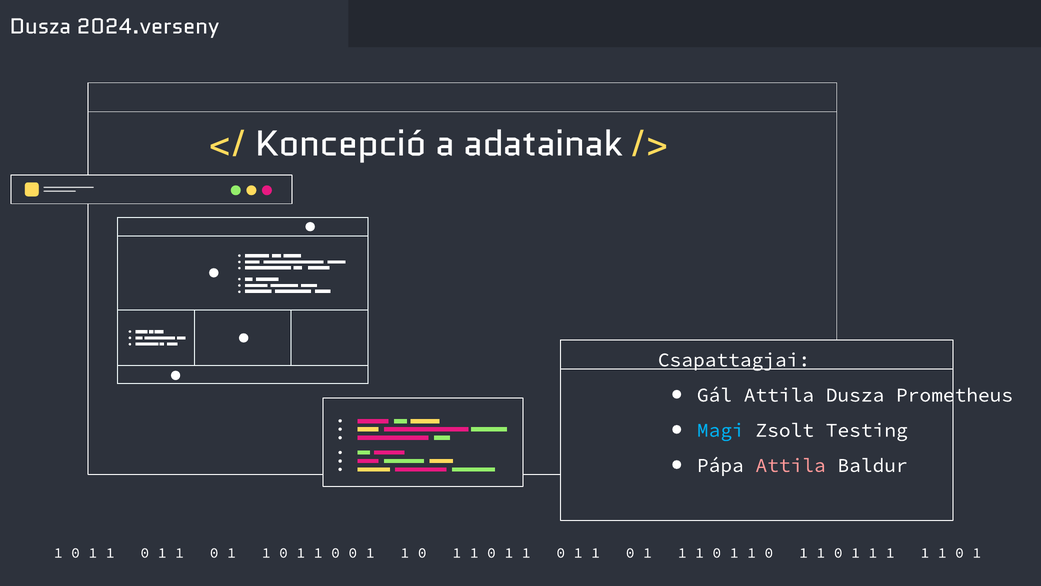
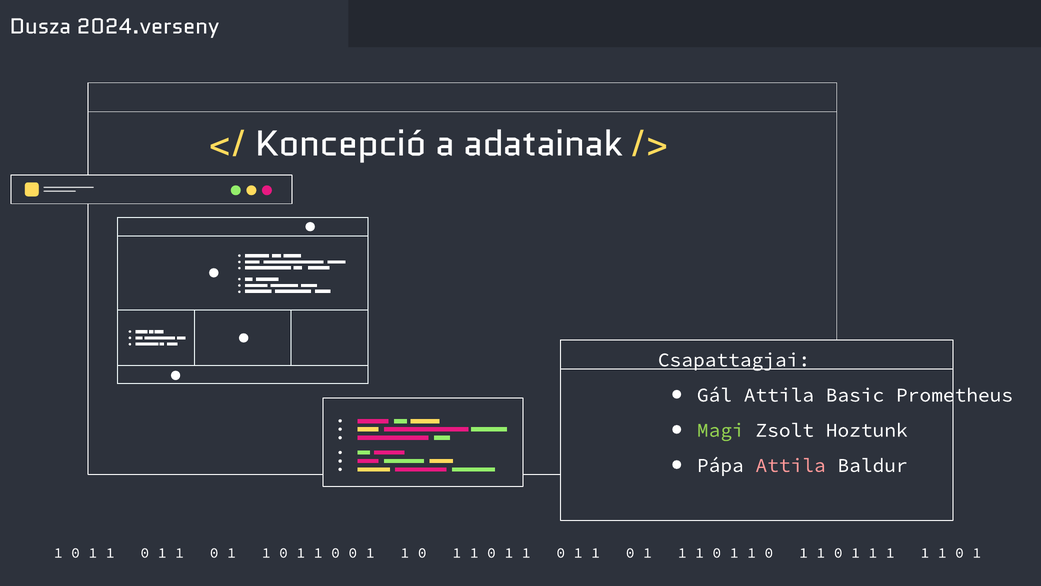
Attila Dusza: Dusza -> Basic
Magi colour: light blue -> light green
Testing: Testing -> Hoztunk
